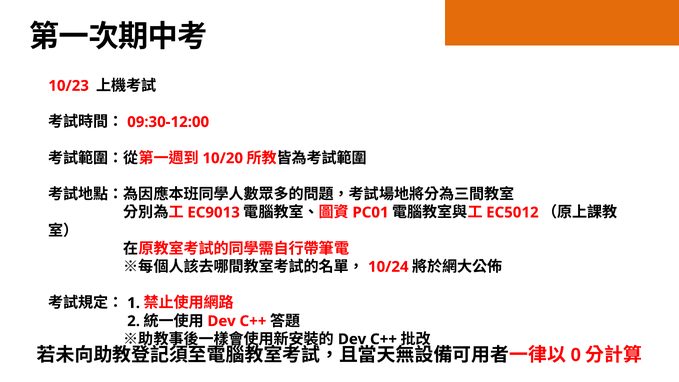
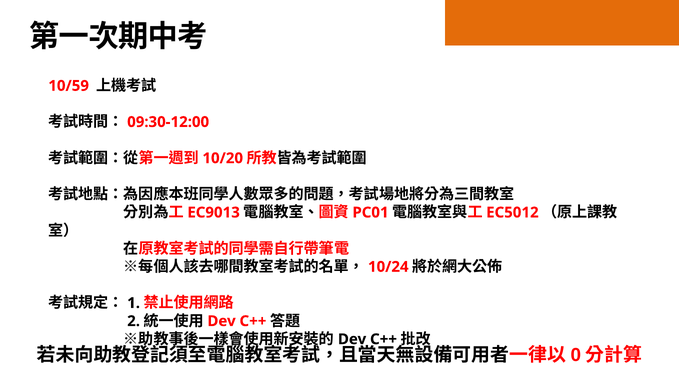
10/23: 10/23 -> 10/59
